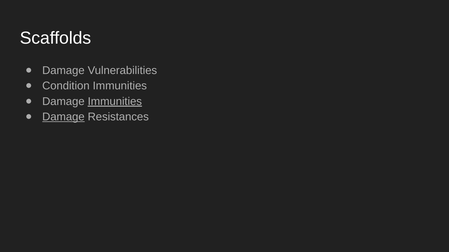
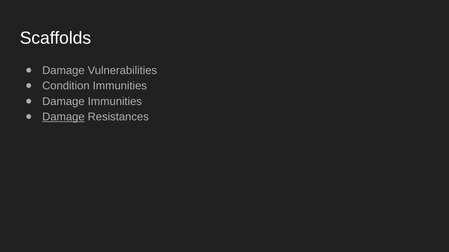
Immunities at (115, 102) underline: present -> none
